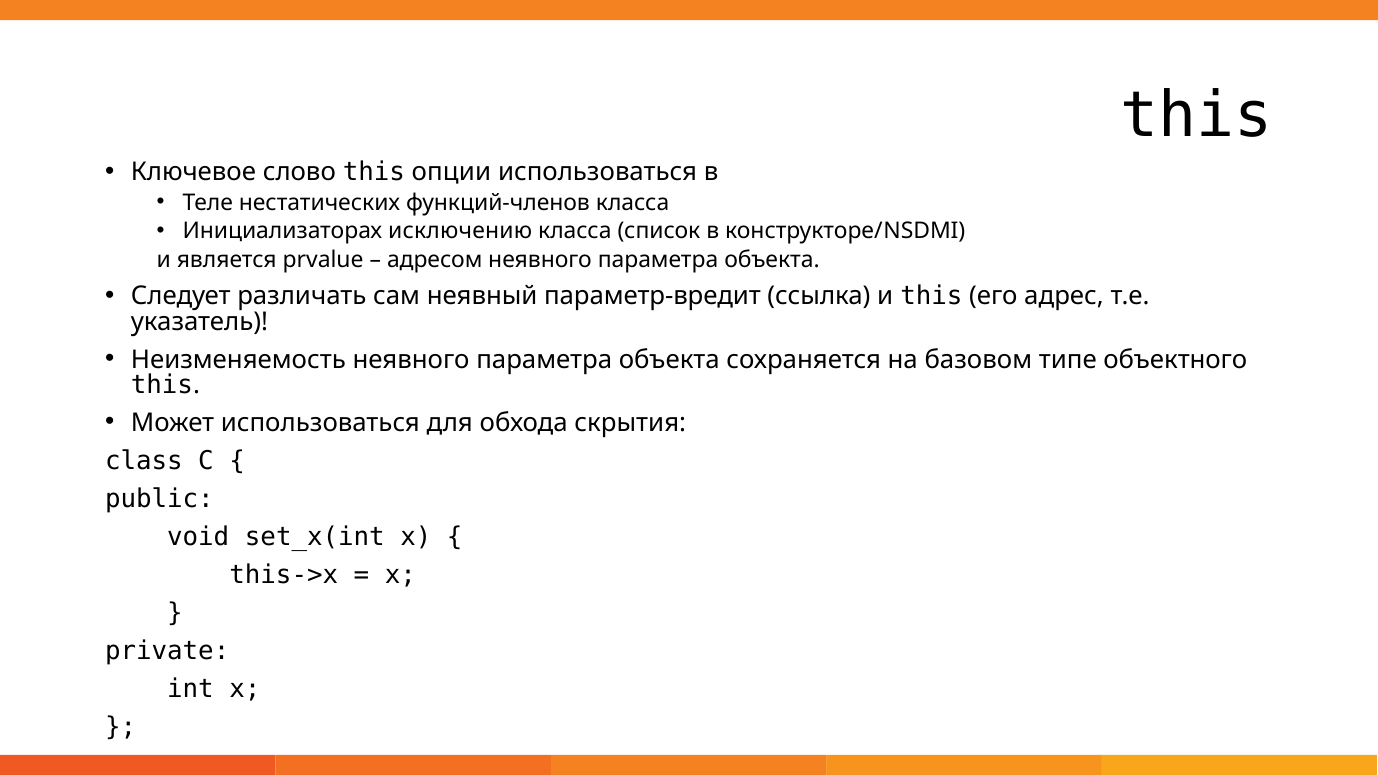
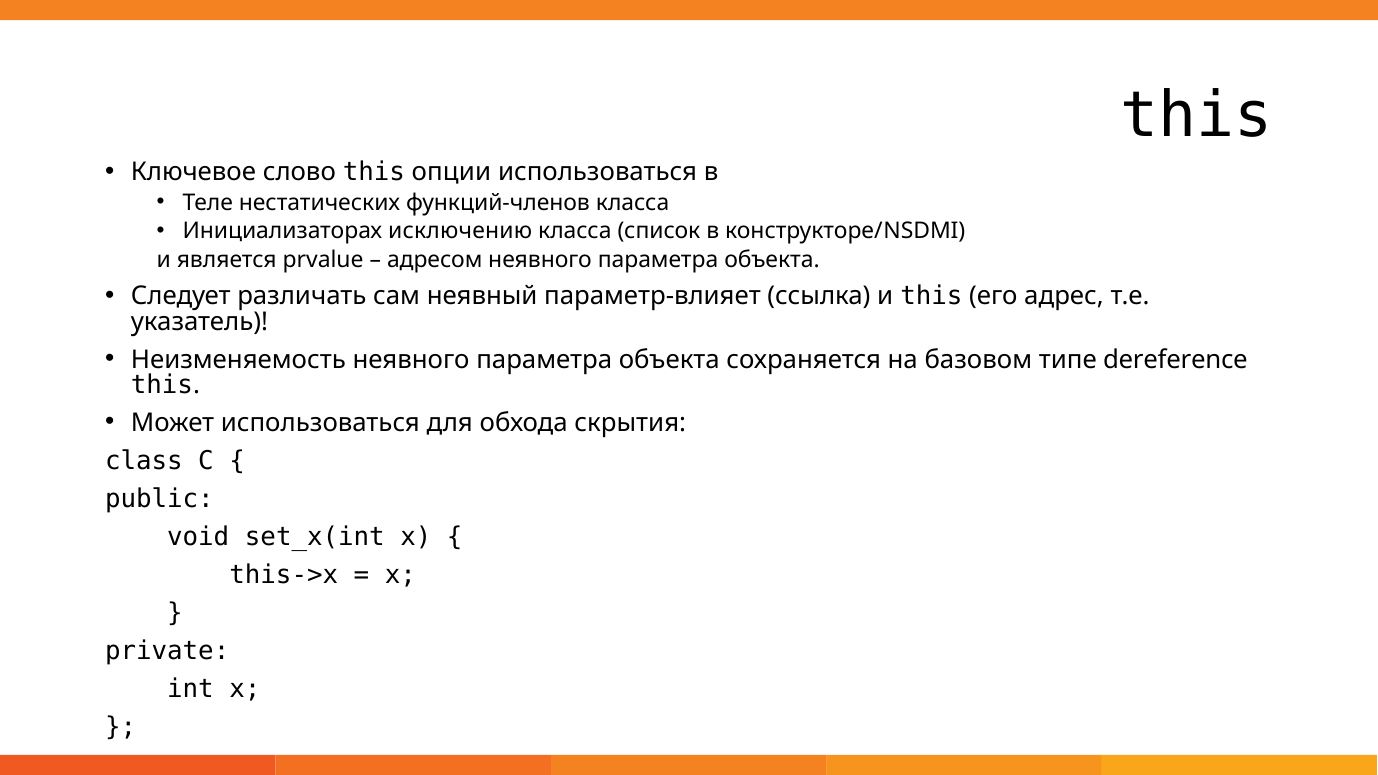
параметр-вредит: параметр-вредит -> параметр-влияет
объектного: объектного -> dereference
